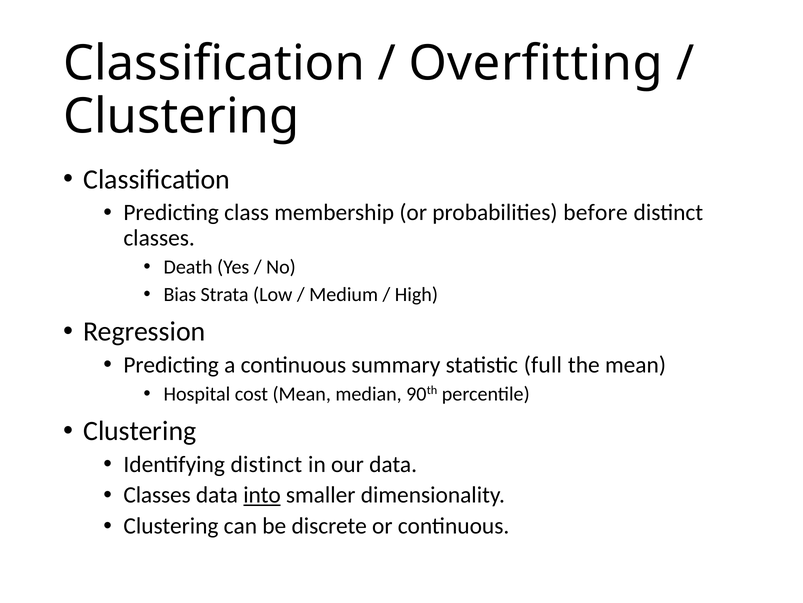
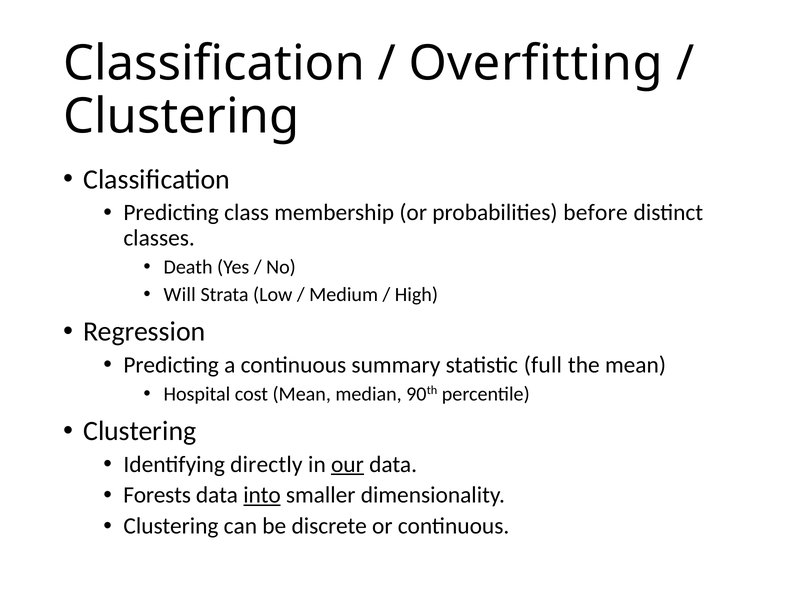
Bias: Bias -> Will
Identifying distinct: distinct -> directly
our underline: none -> present
Classes at (157, 495): Classes -> Forests
